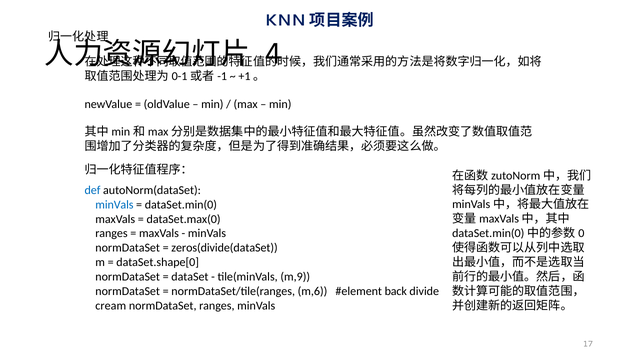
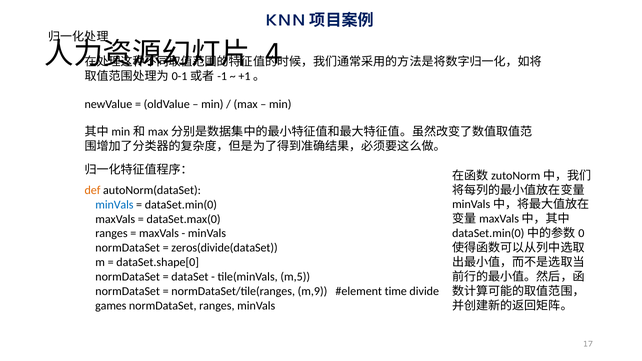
def colour: blue -> orange
m,9: m,9 -> m,5
m,6: m,6 -> m,9
back: back -> time
cream: cream -> games
